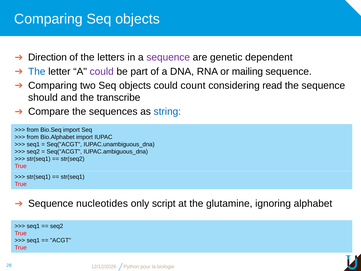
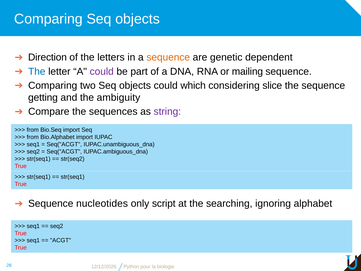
sequence at (168, 57) colour: purple -> orange
count: count -> which
read: read -> slice
should: should -> getting
transcribe: transcribe -> ambiguity
string colour: blue -> purple
glutamine: glutamine -> searching
